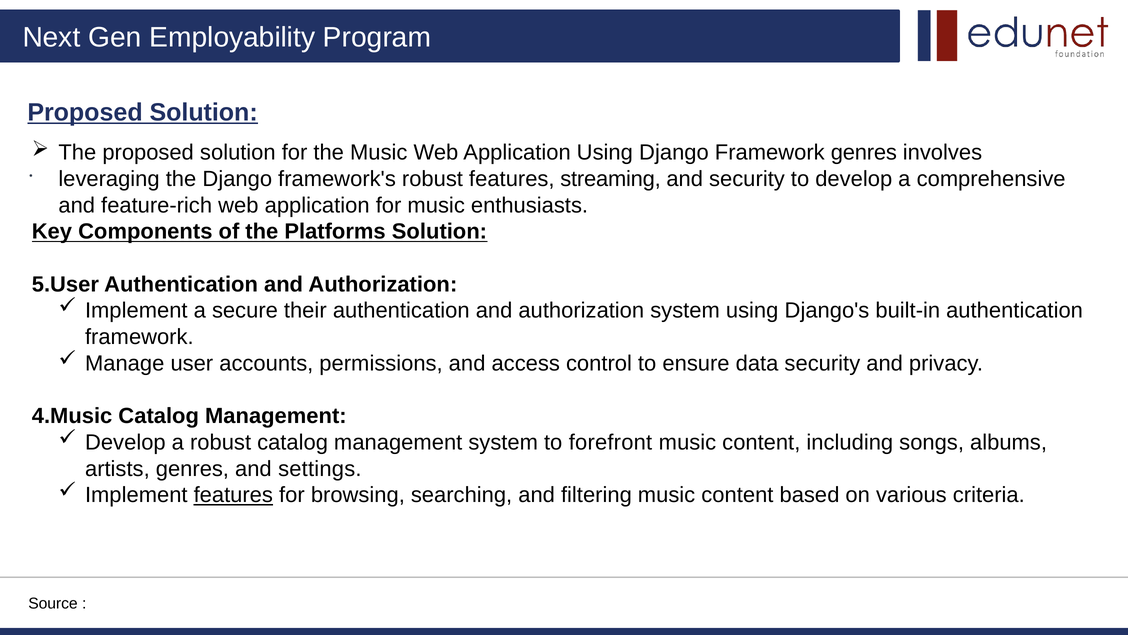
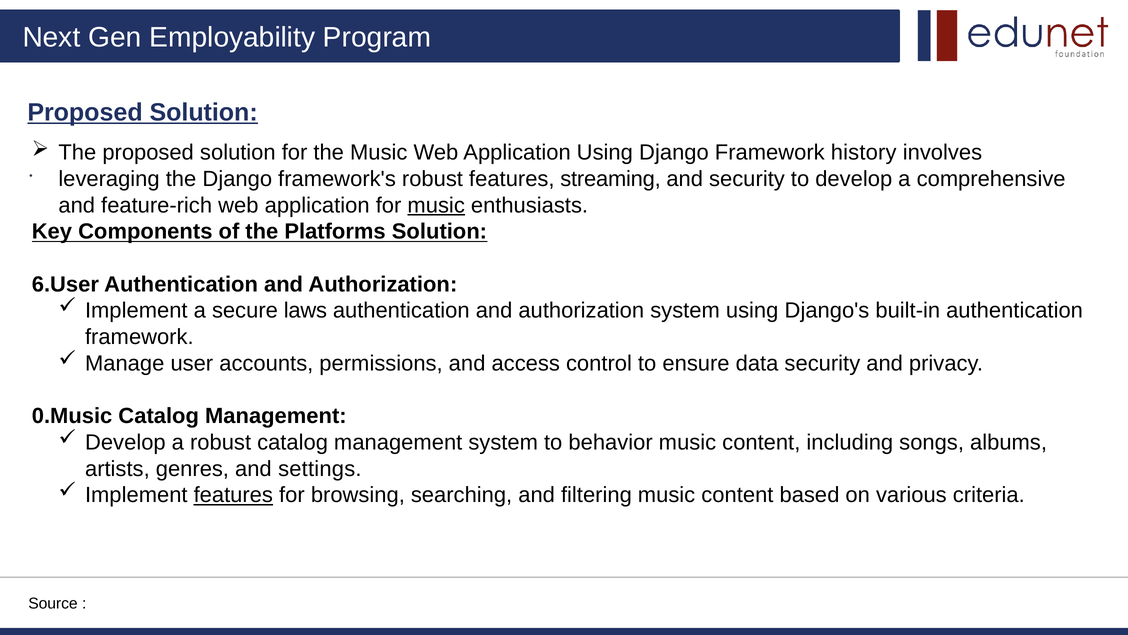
Framework genres: genres -> history
music at (436, 205) underline: none -> present
5.User: 5.User -> 6.User
their: their -> laws
4.Music: 4.Music -> 0.Music
forefront: forefront -> behavior
